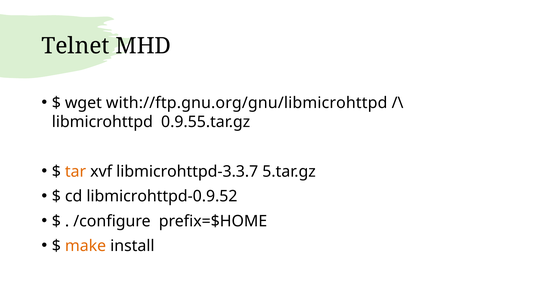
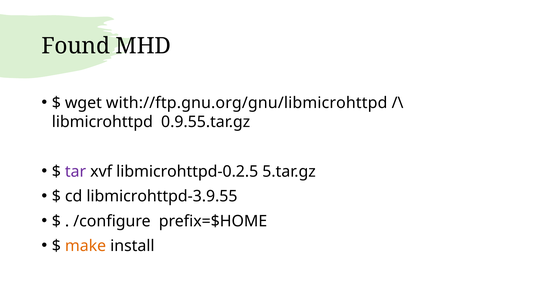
Telnet: Telnet -> Found
tar colour: orange -> purple
libmicrohttpd-3.3.7: libmicrohttpd-3.3.7 -> libmicrohttpd-0.2.5
libmicrohttpd-0.9.52: libmicrohttpd-0.9.52 -> libmicrohttpd-3.9.55
